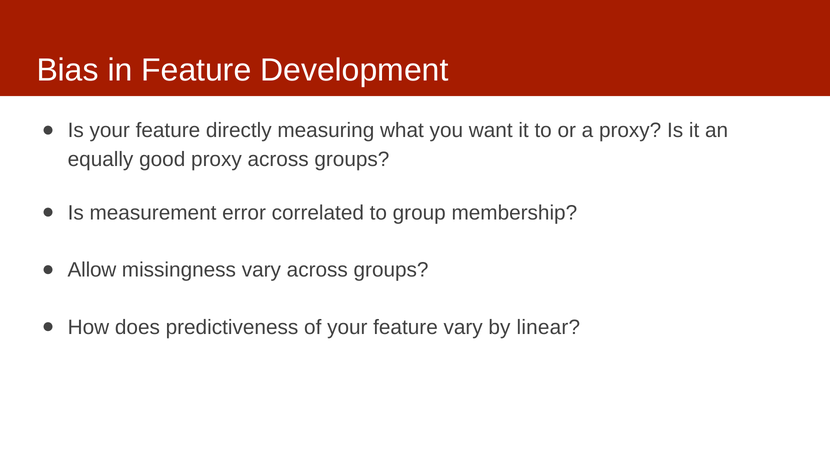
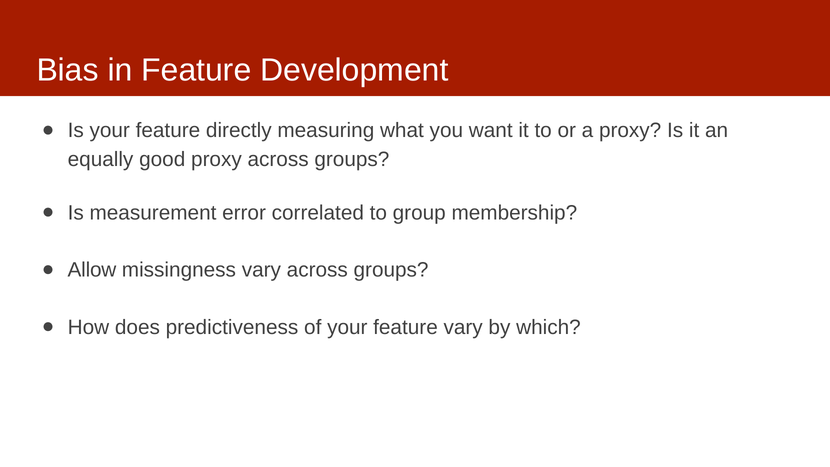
linear: linear -> which
